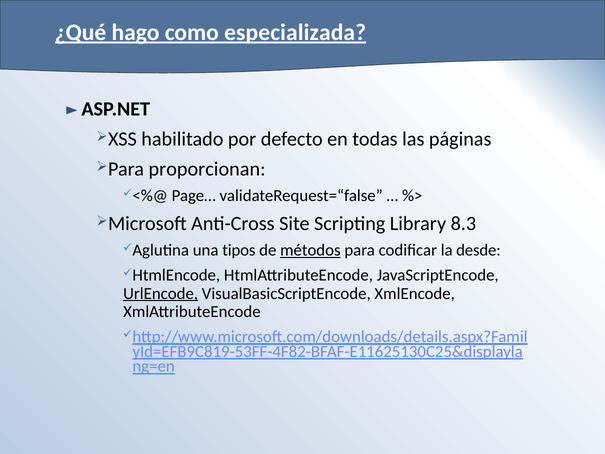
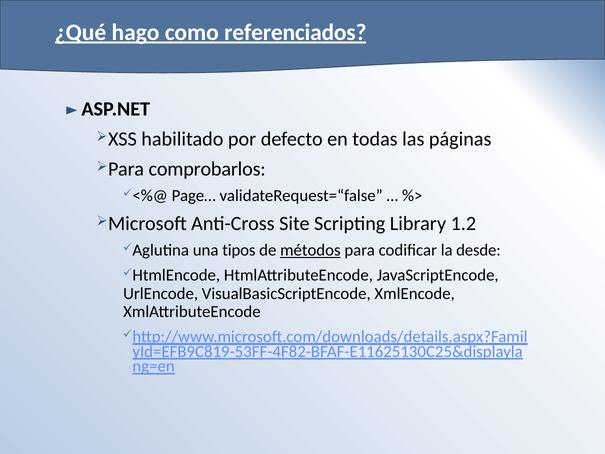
especializada: especializada -> referenciados
proporcionan: proporcionan -> comprobarlos
8.3: 8.3 -> 1.2
UrlEncode underline: present -> none
